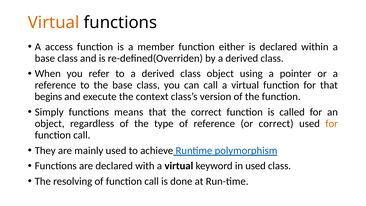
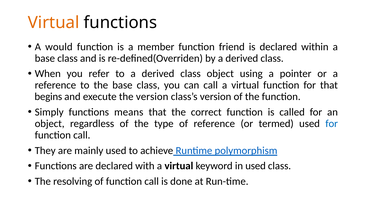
access: access -> would
either: either -> friend
the context: context -> version
or correct: correct -> termed
for at (332, 123) colour: orange -> blue
